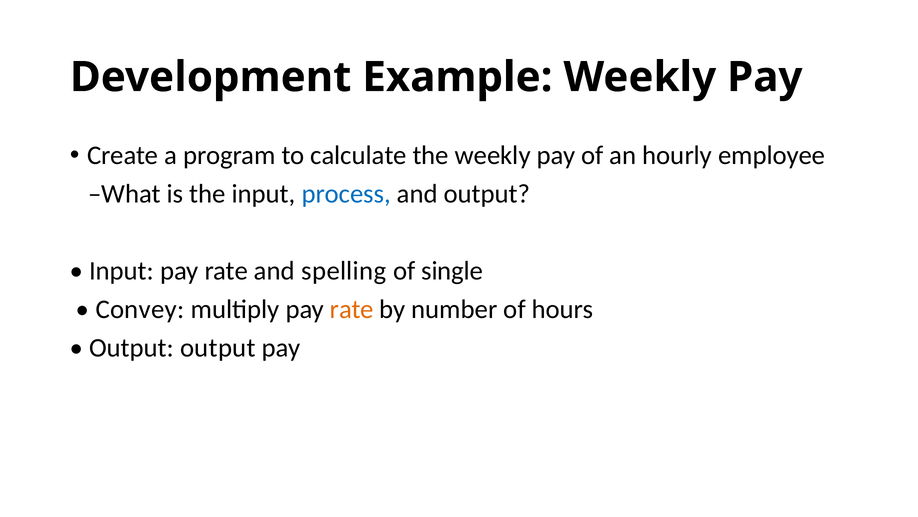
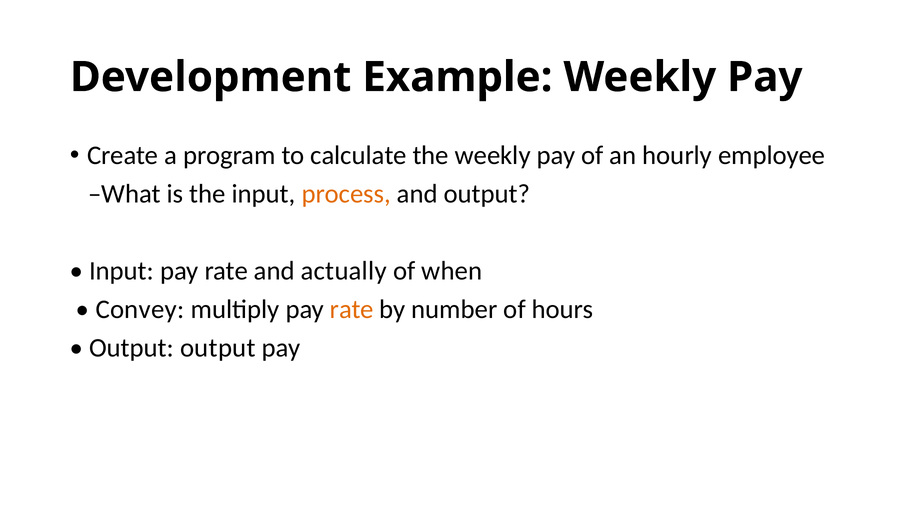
process colour: blue -> orange
spelling: spelling -> actually
single: single -> when
